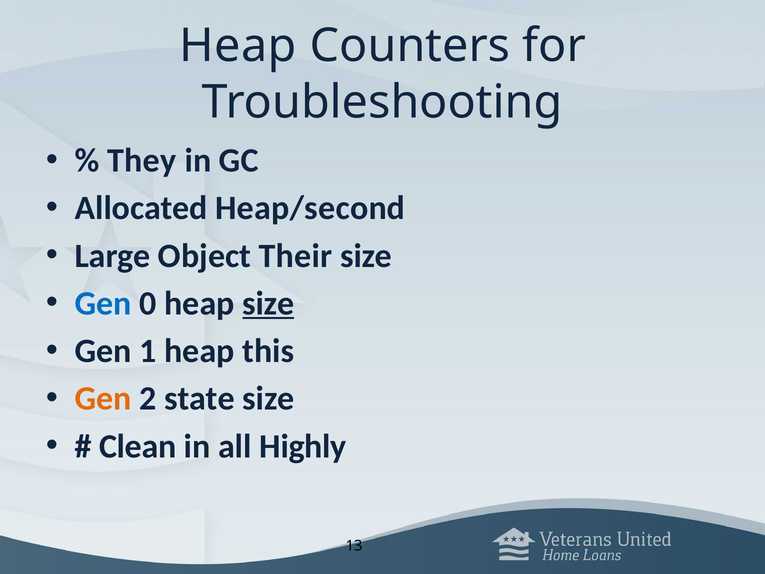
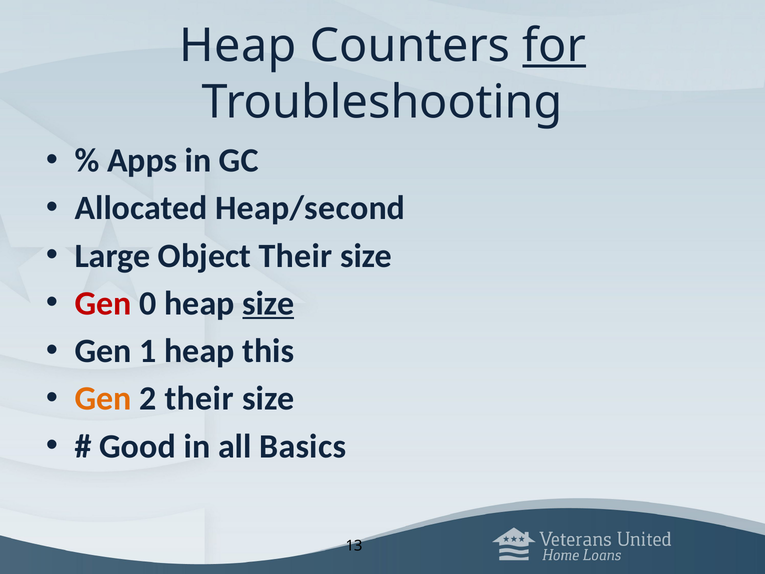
for underline: none -> present
They: They -> Apps
Gen at (103, 303) colour: blue -> red
2 state: state -> their
Clean: Clean -> Good
Highly: Highly -> Basics
